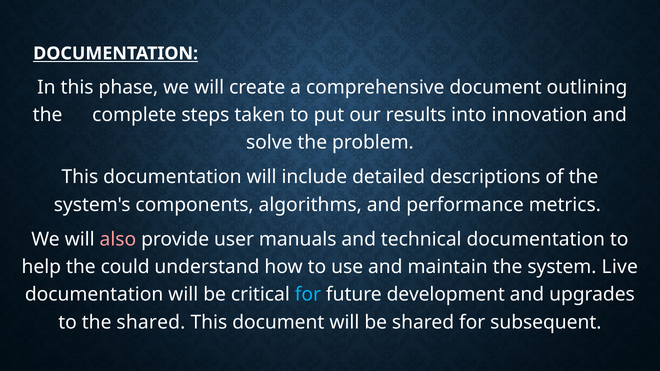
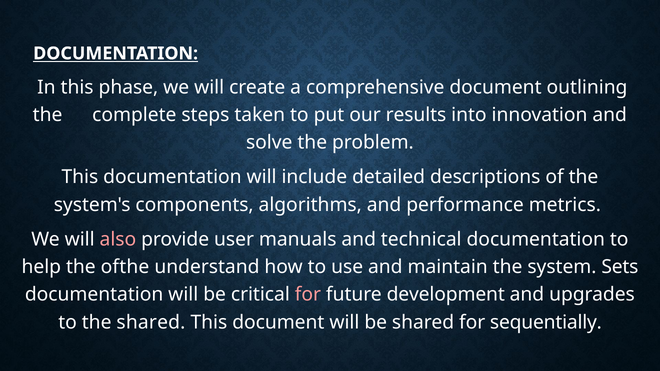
could: could -> ofthe
Live: Live -> Sets
for at (308, 295) colour: light blue -> pink
subsequent: subsequent -> sequentially
